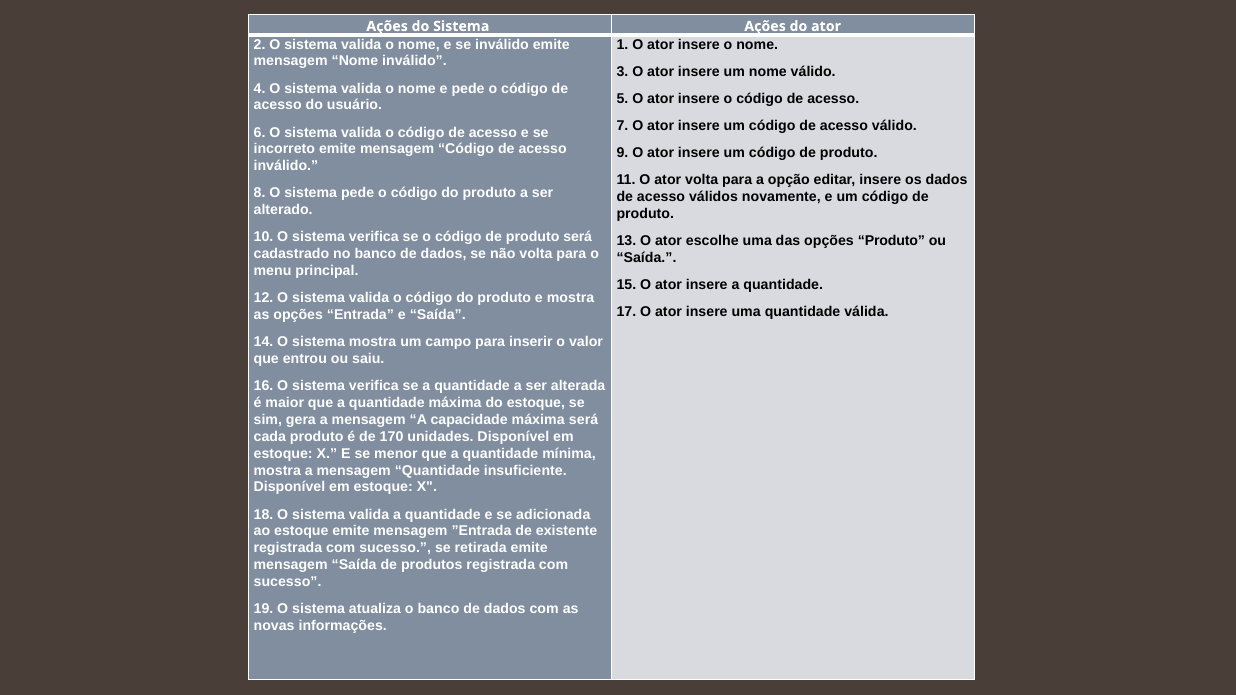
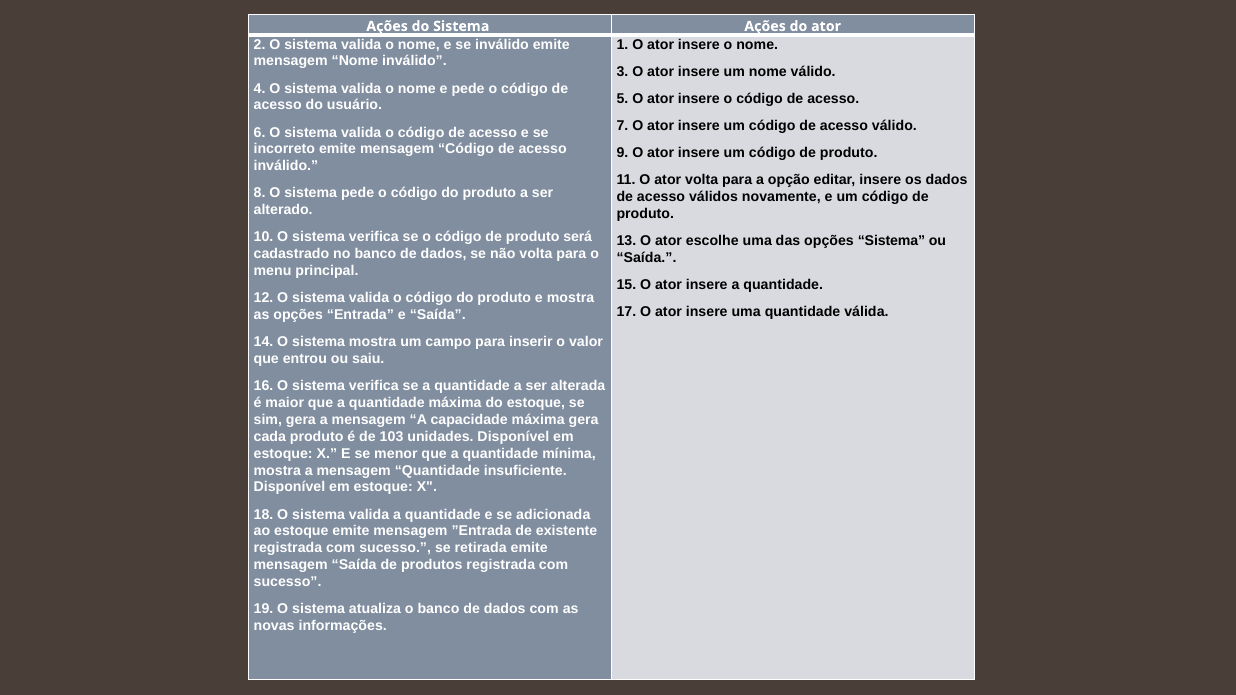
opções Produto: Produto -> Sistema
máxima será: será -> gera
170: 170 -> 103
